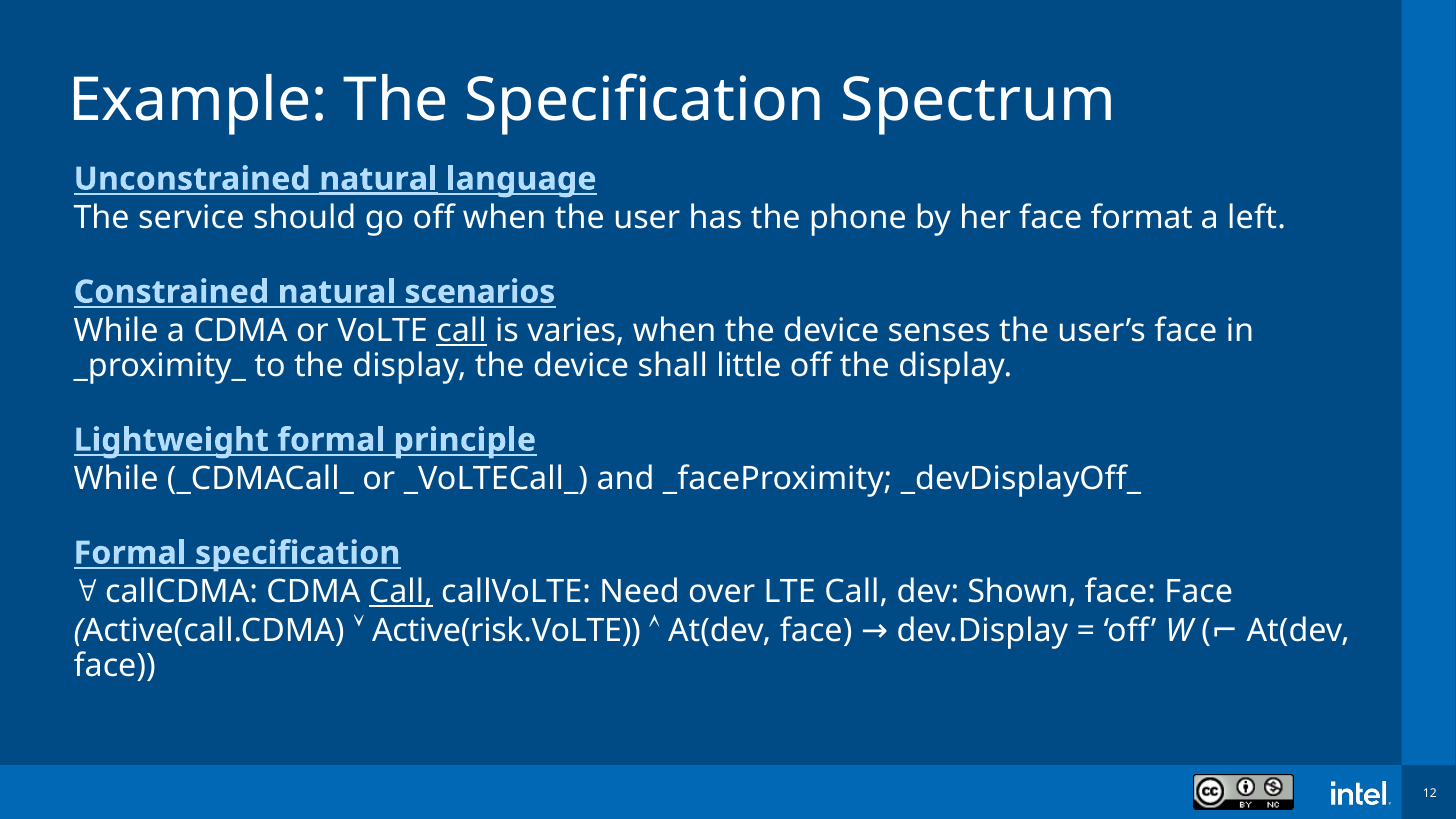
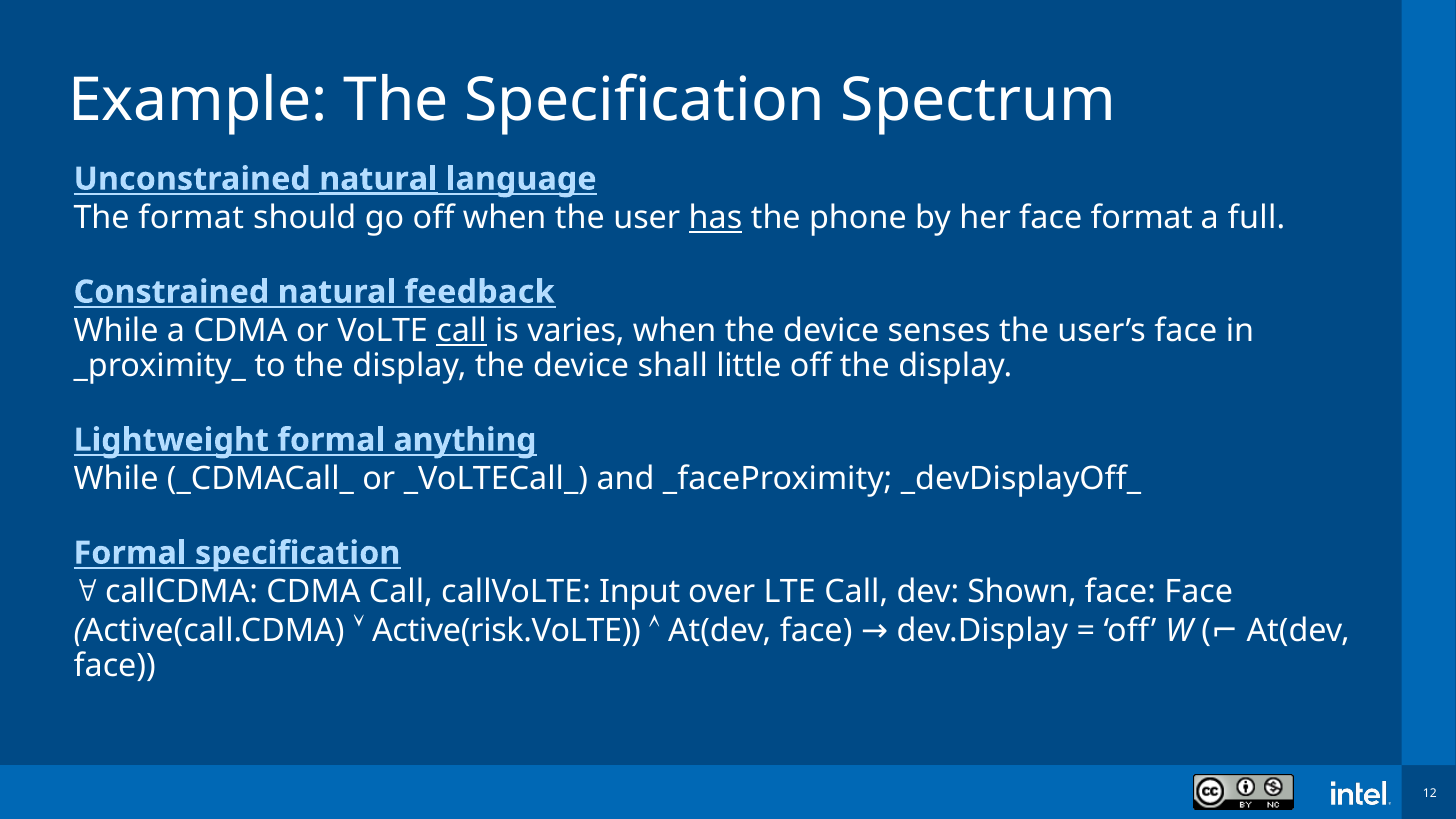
The service: service -> format
has underline: none -> present
left: left -> full
scenarios: scenarios -> feedback
principle: principle -> anything
Call at (401, 592) underline: present -> none
Need: Need -> Input
